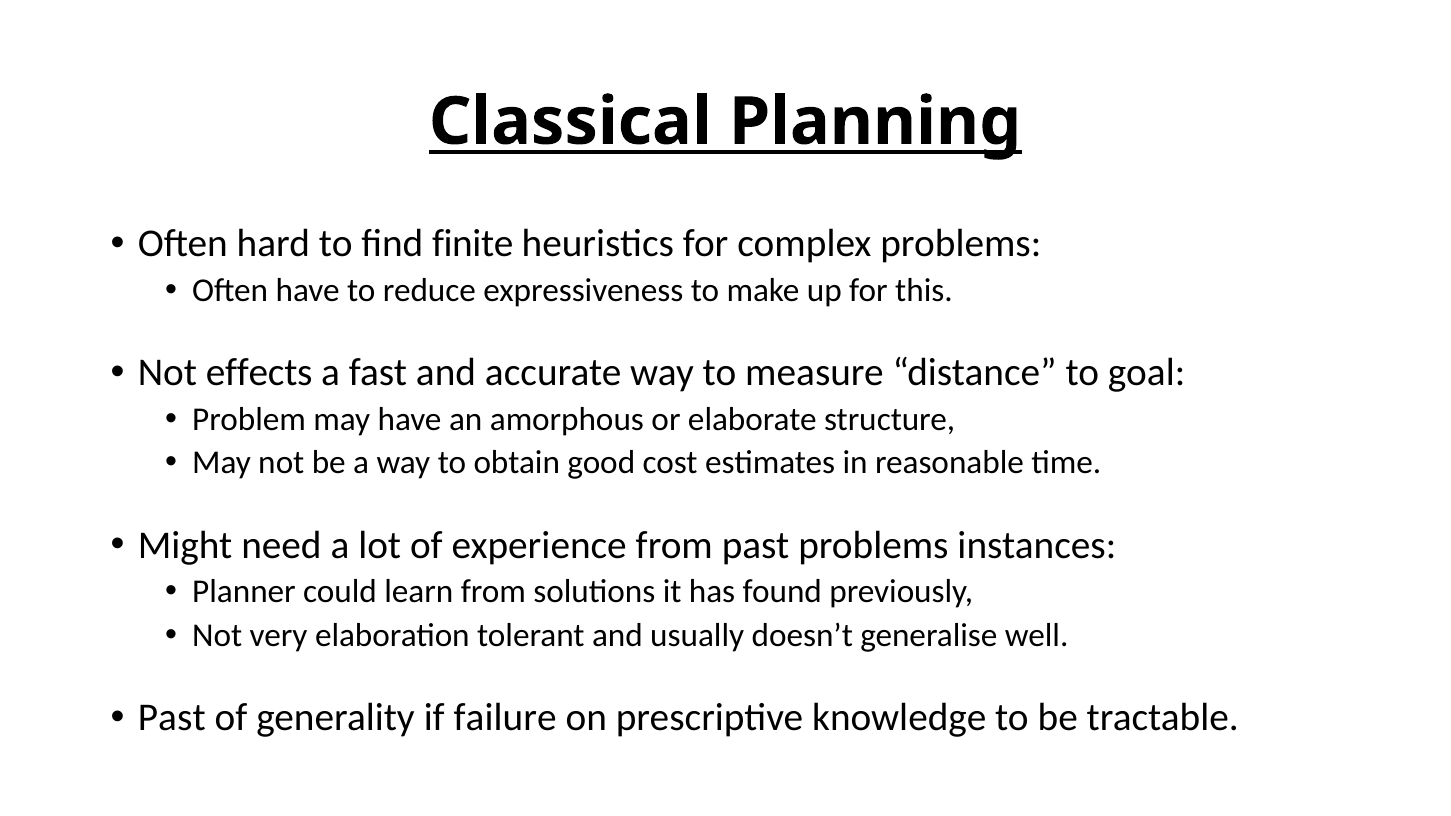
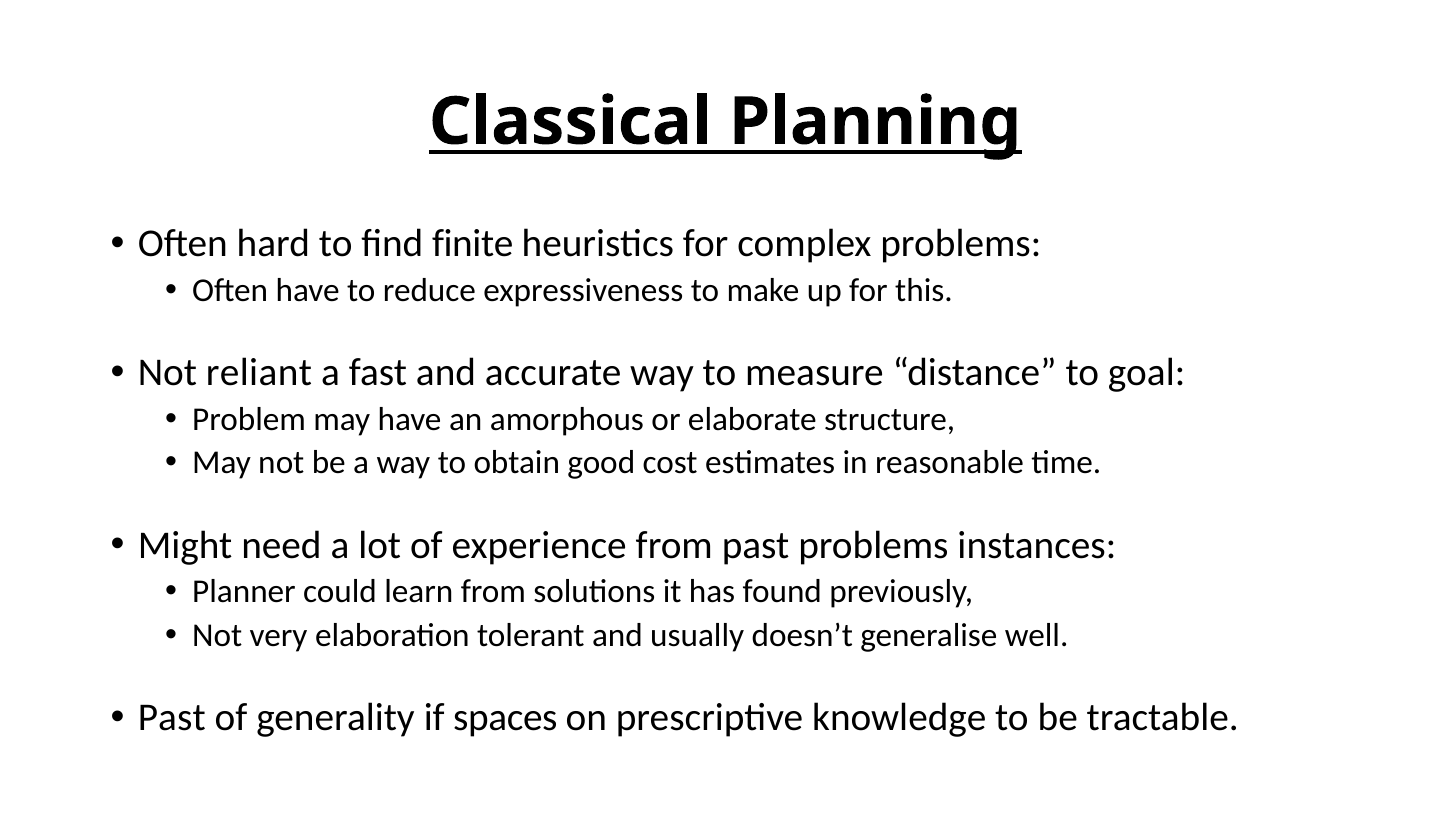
effects: effects -> reliant
failure: failure -> spaces
